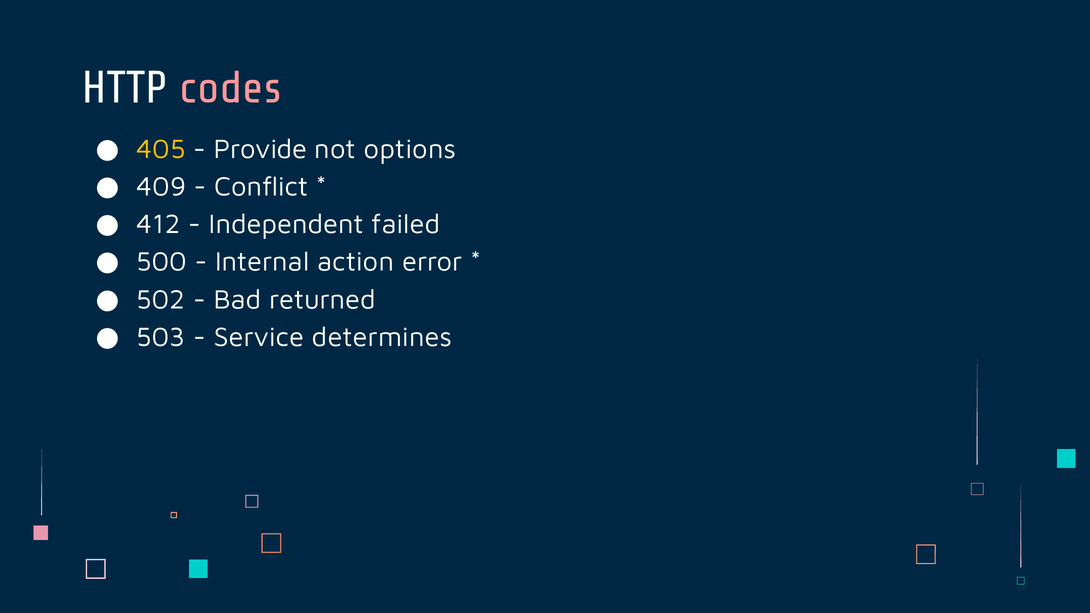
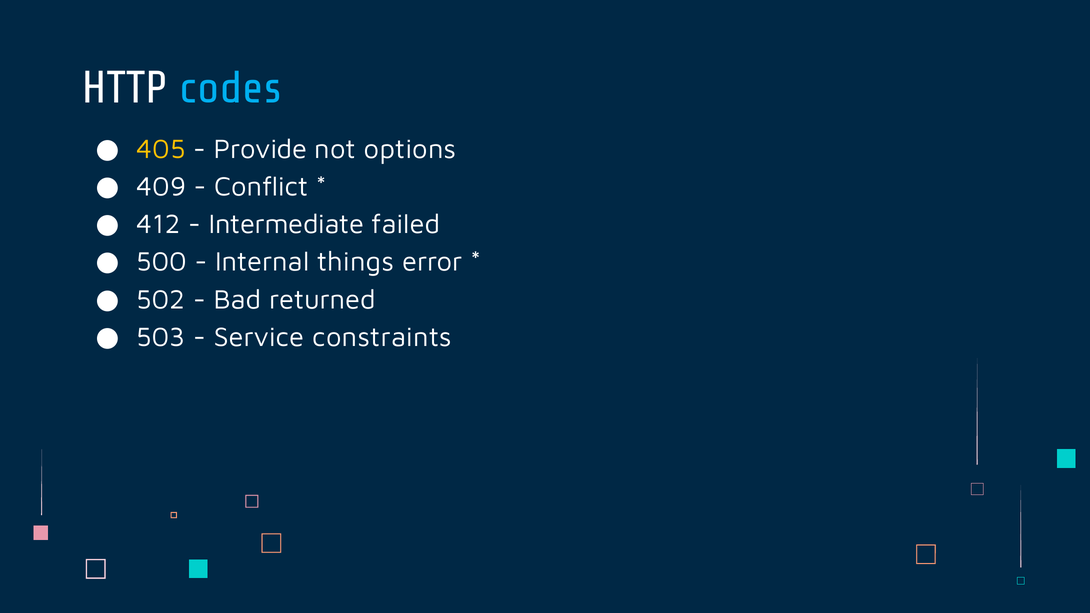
codes colour: pink -> light blue
Independent: Independent -> Intermediate
action: action -> things
determines: determines -> constraints
